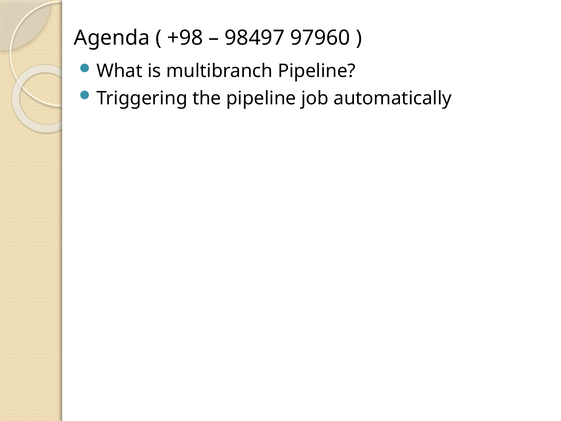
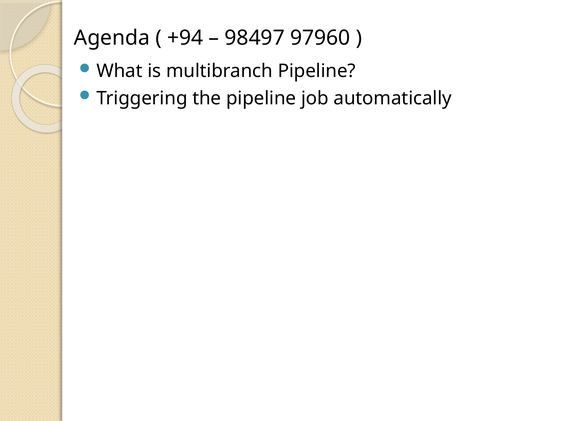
+98: +98 -> +94
